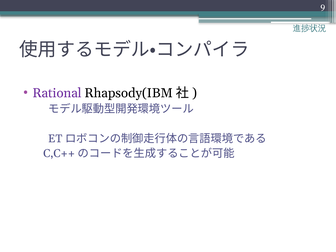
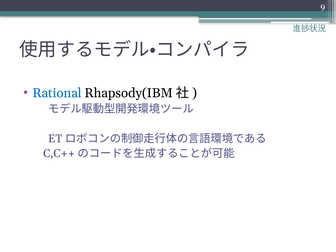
Rational colour: purple -> blue
